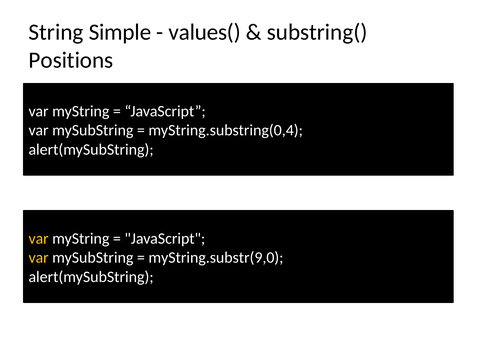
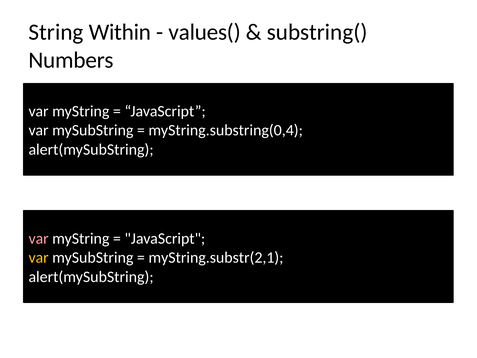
Simple: Simple -> Within
Positions: Positions -> Numbers
var at (39, 238) colour: yellow -> pink
myString.substr(9,0: myString.substr(9,0 -> myString.substr(2,1
